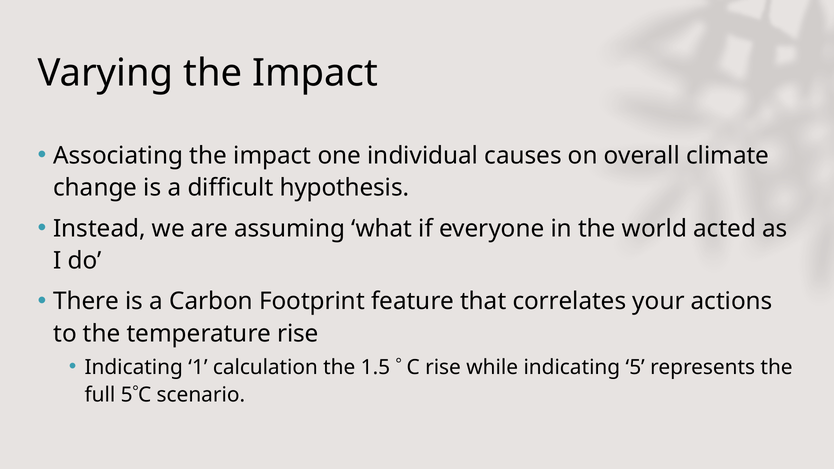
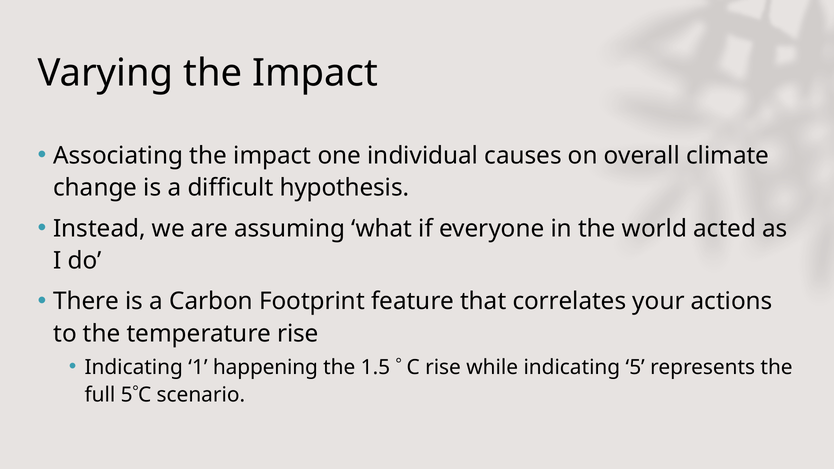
calculation: calculation -> happening
